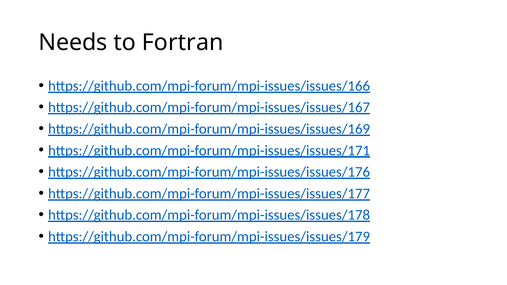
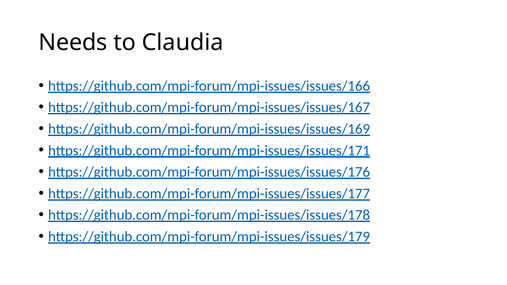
Fortran: Fortran -> Claudia
